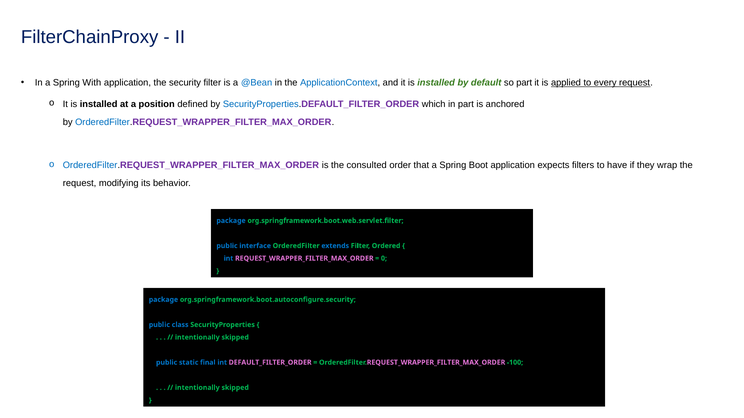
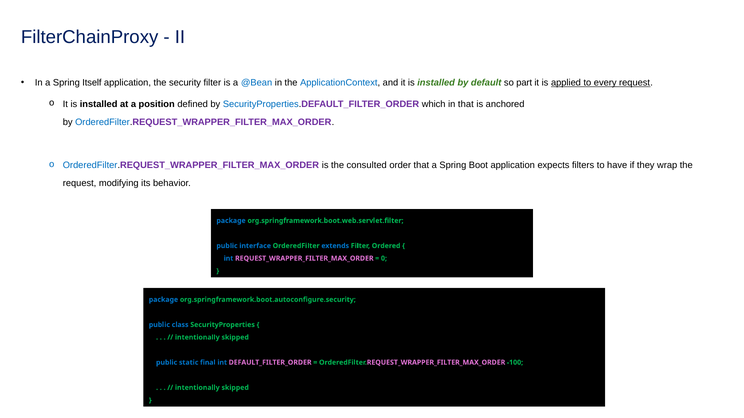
With: With -> Itself
in part: part -> that
